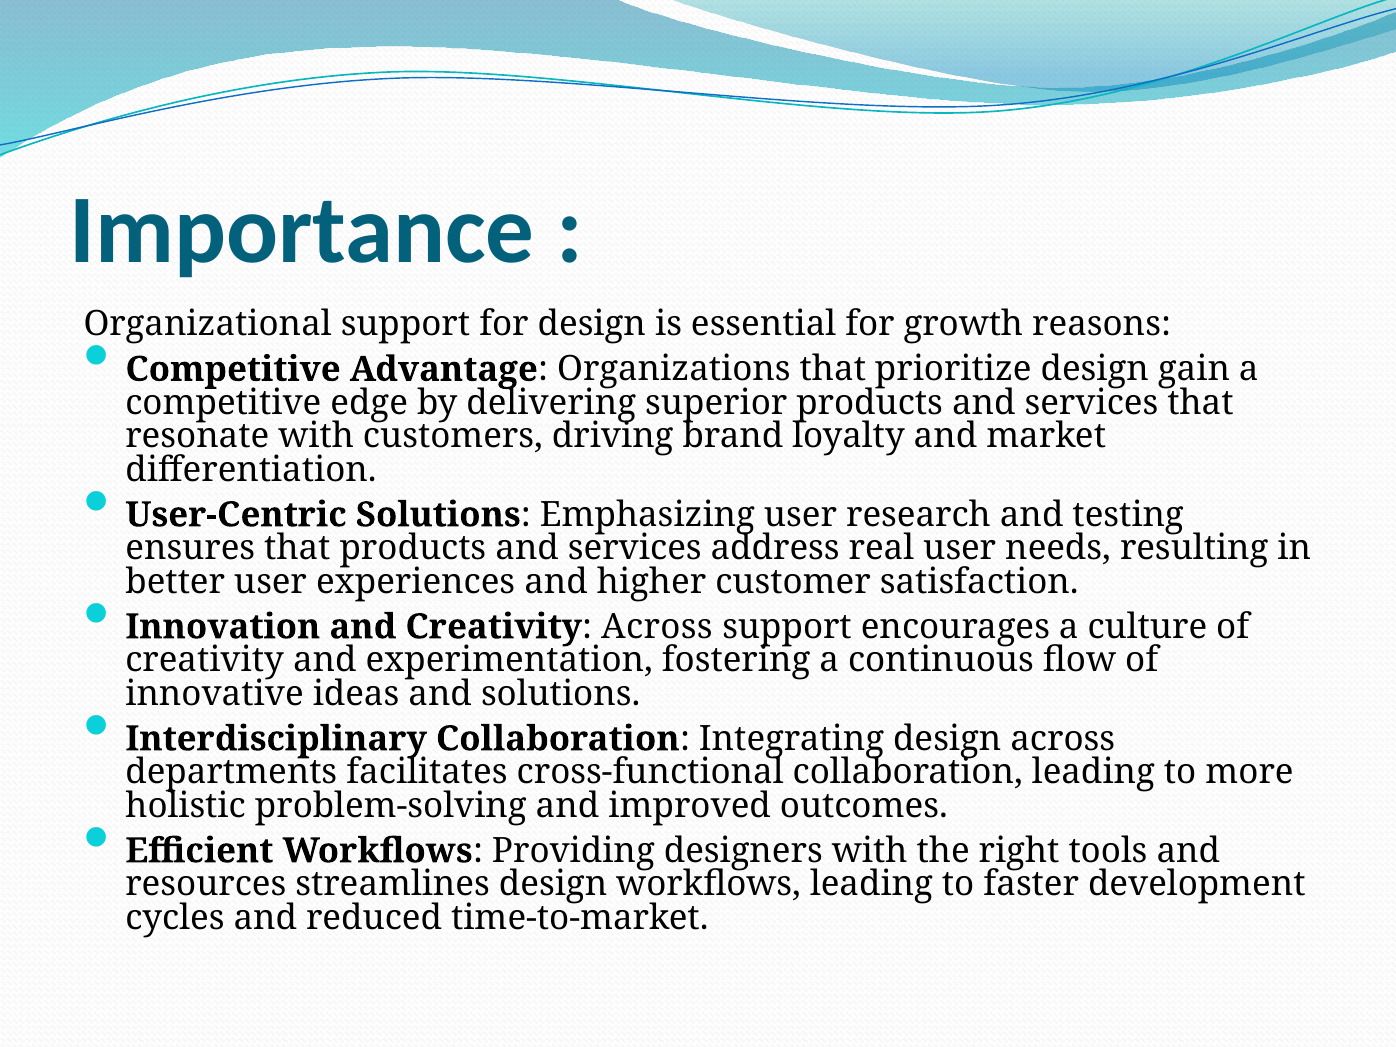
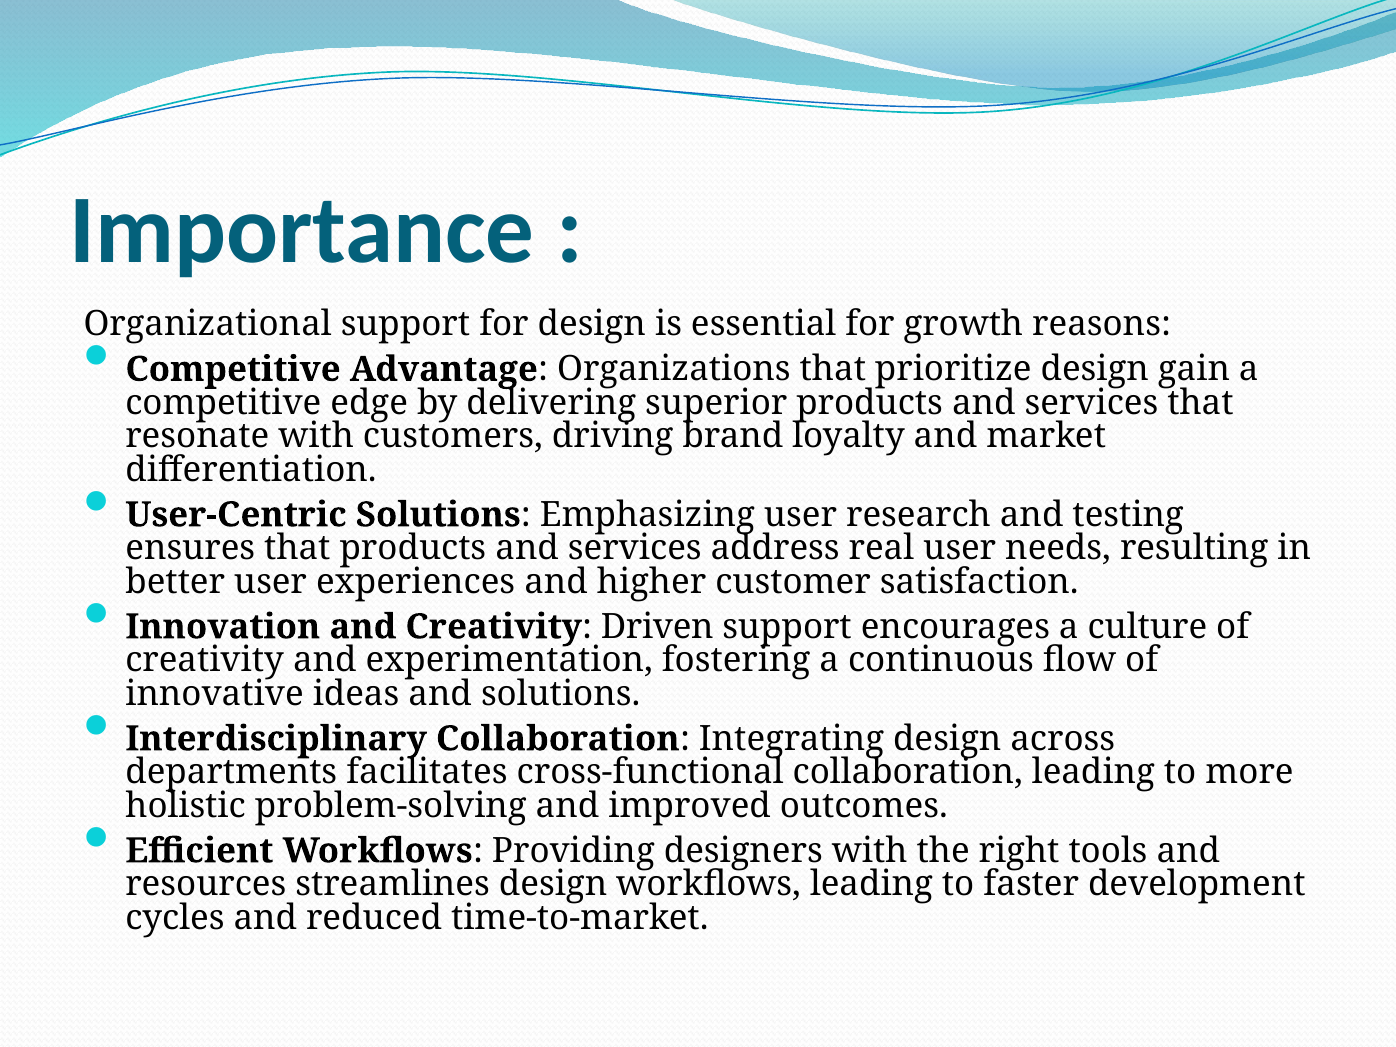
Creativity Across: Across -> Driven
